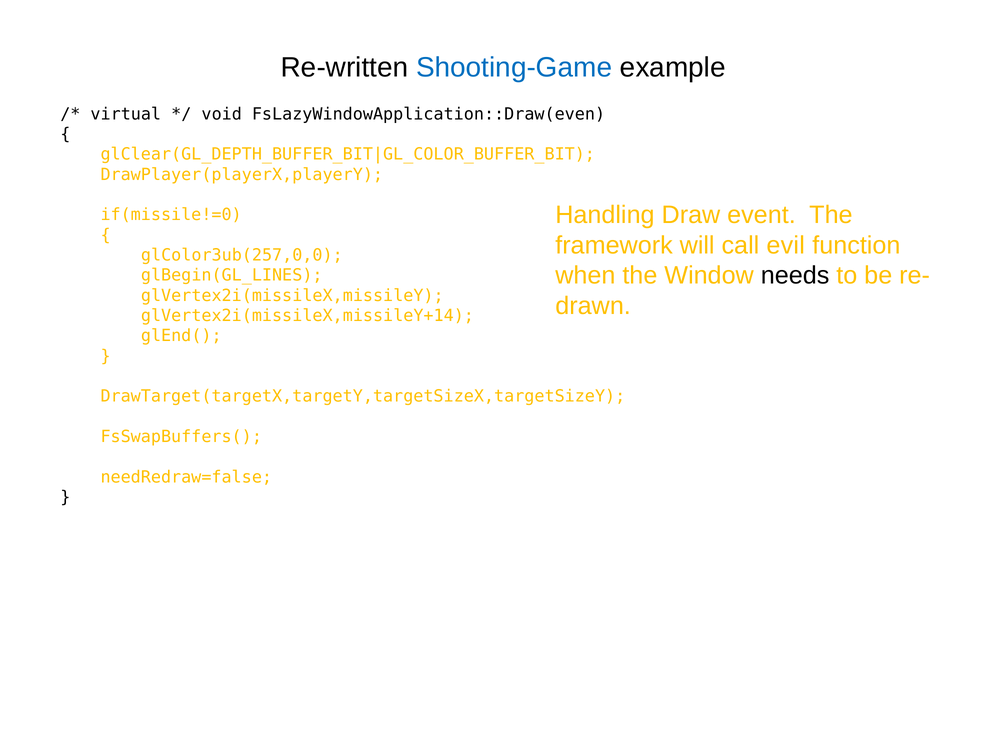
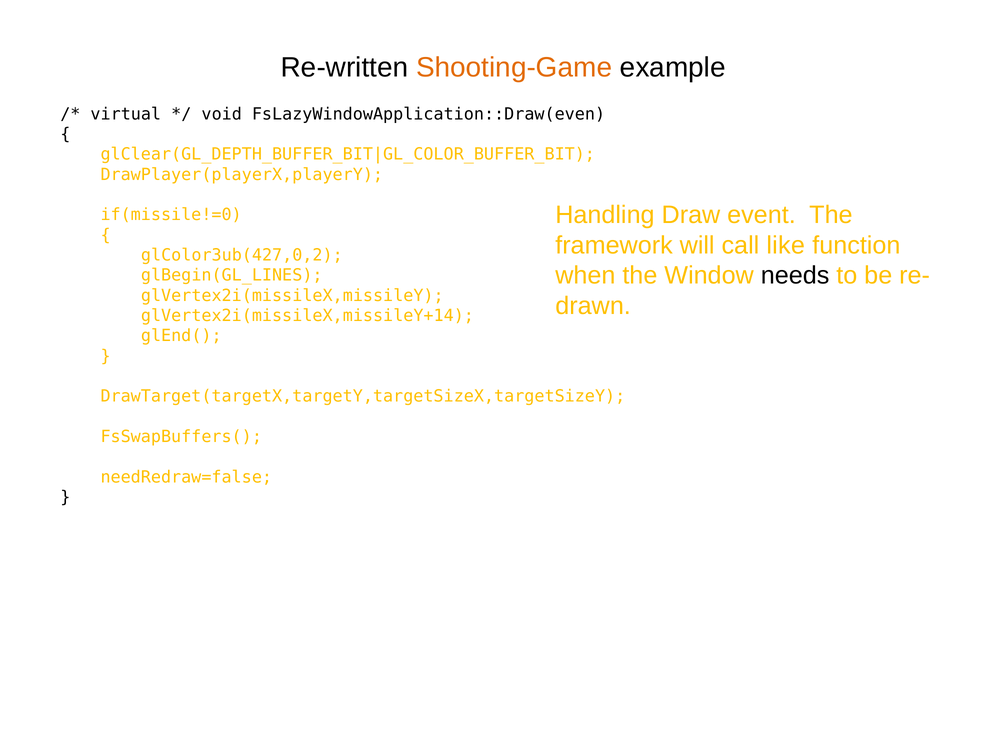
Shooting-Game colour: blue -> orange
evil: evil -> like
glColor3ub(257,0,0: glColor3ub(257,0,0 -> glColor3ub(427,0,2
